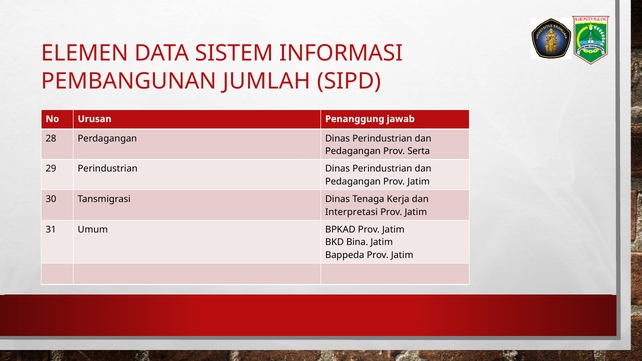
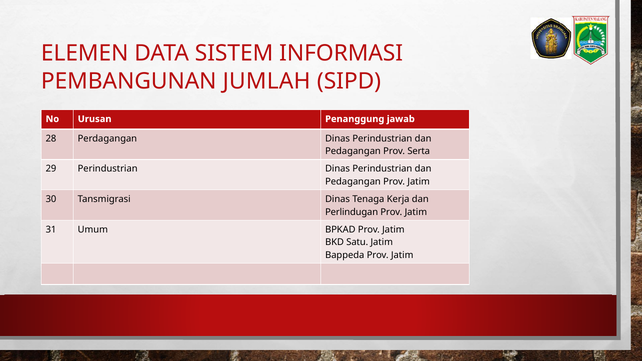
Interpretasi: Interpretasi -> Perlindugan
Bina: Bina -> Satu
